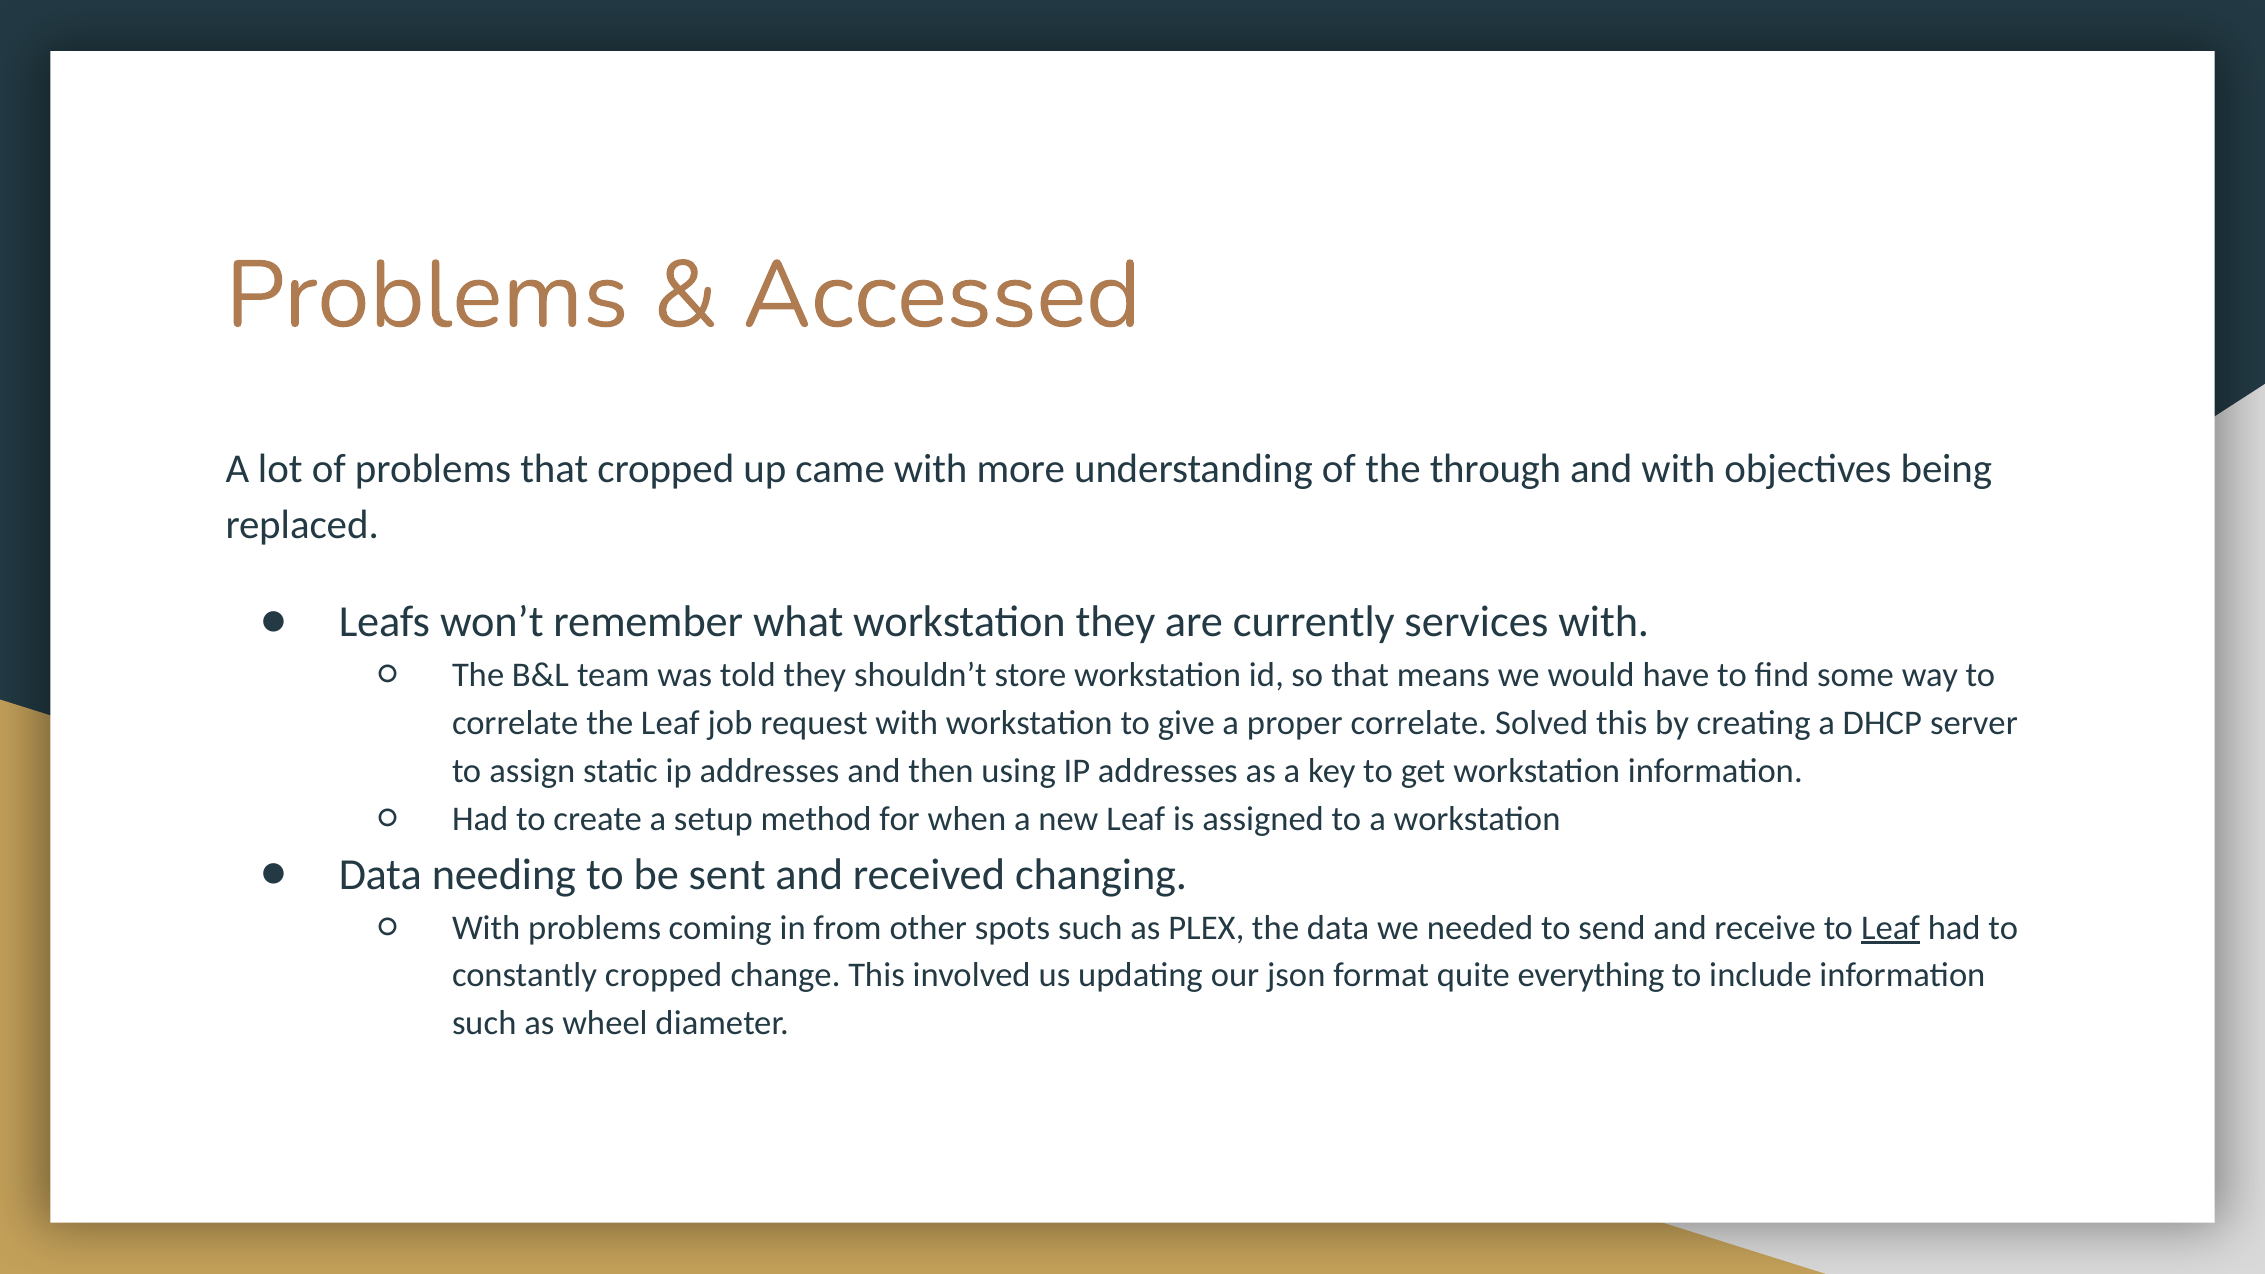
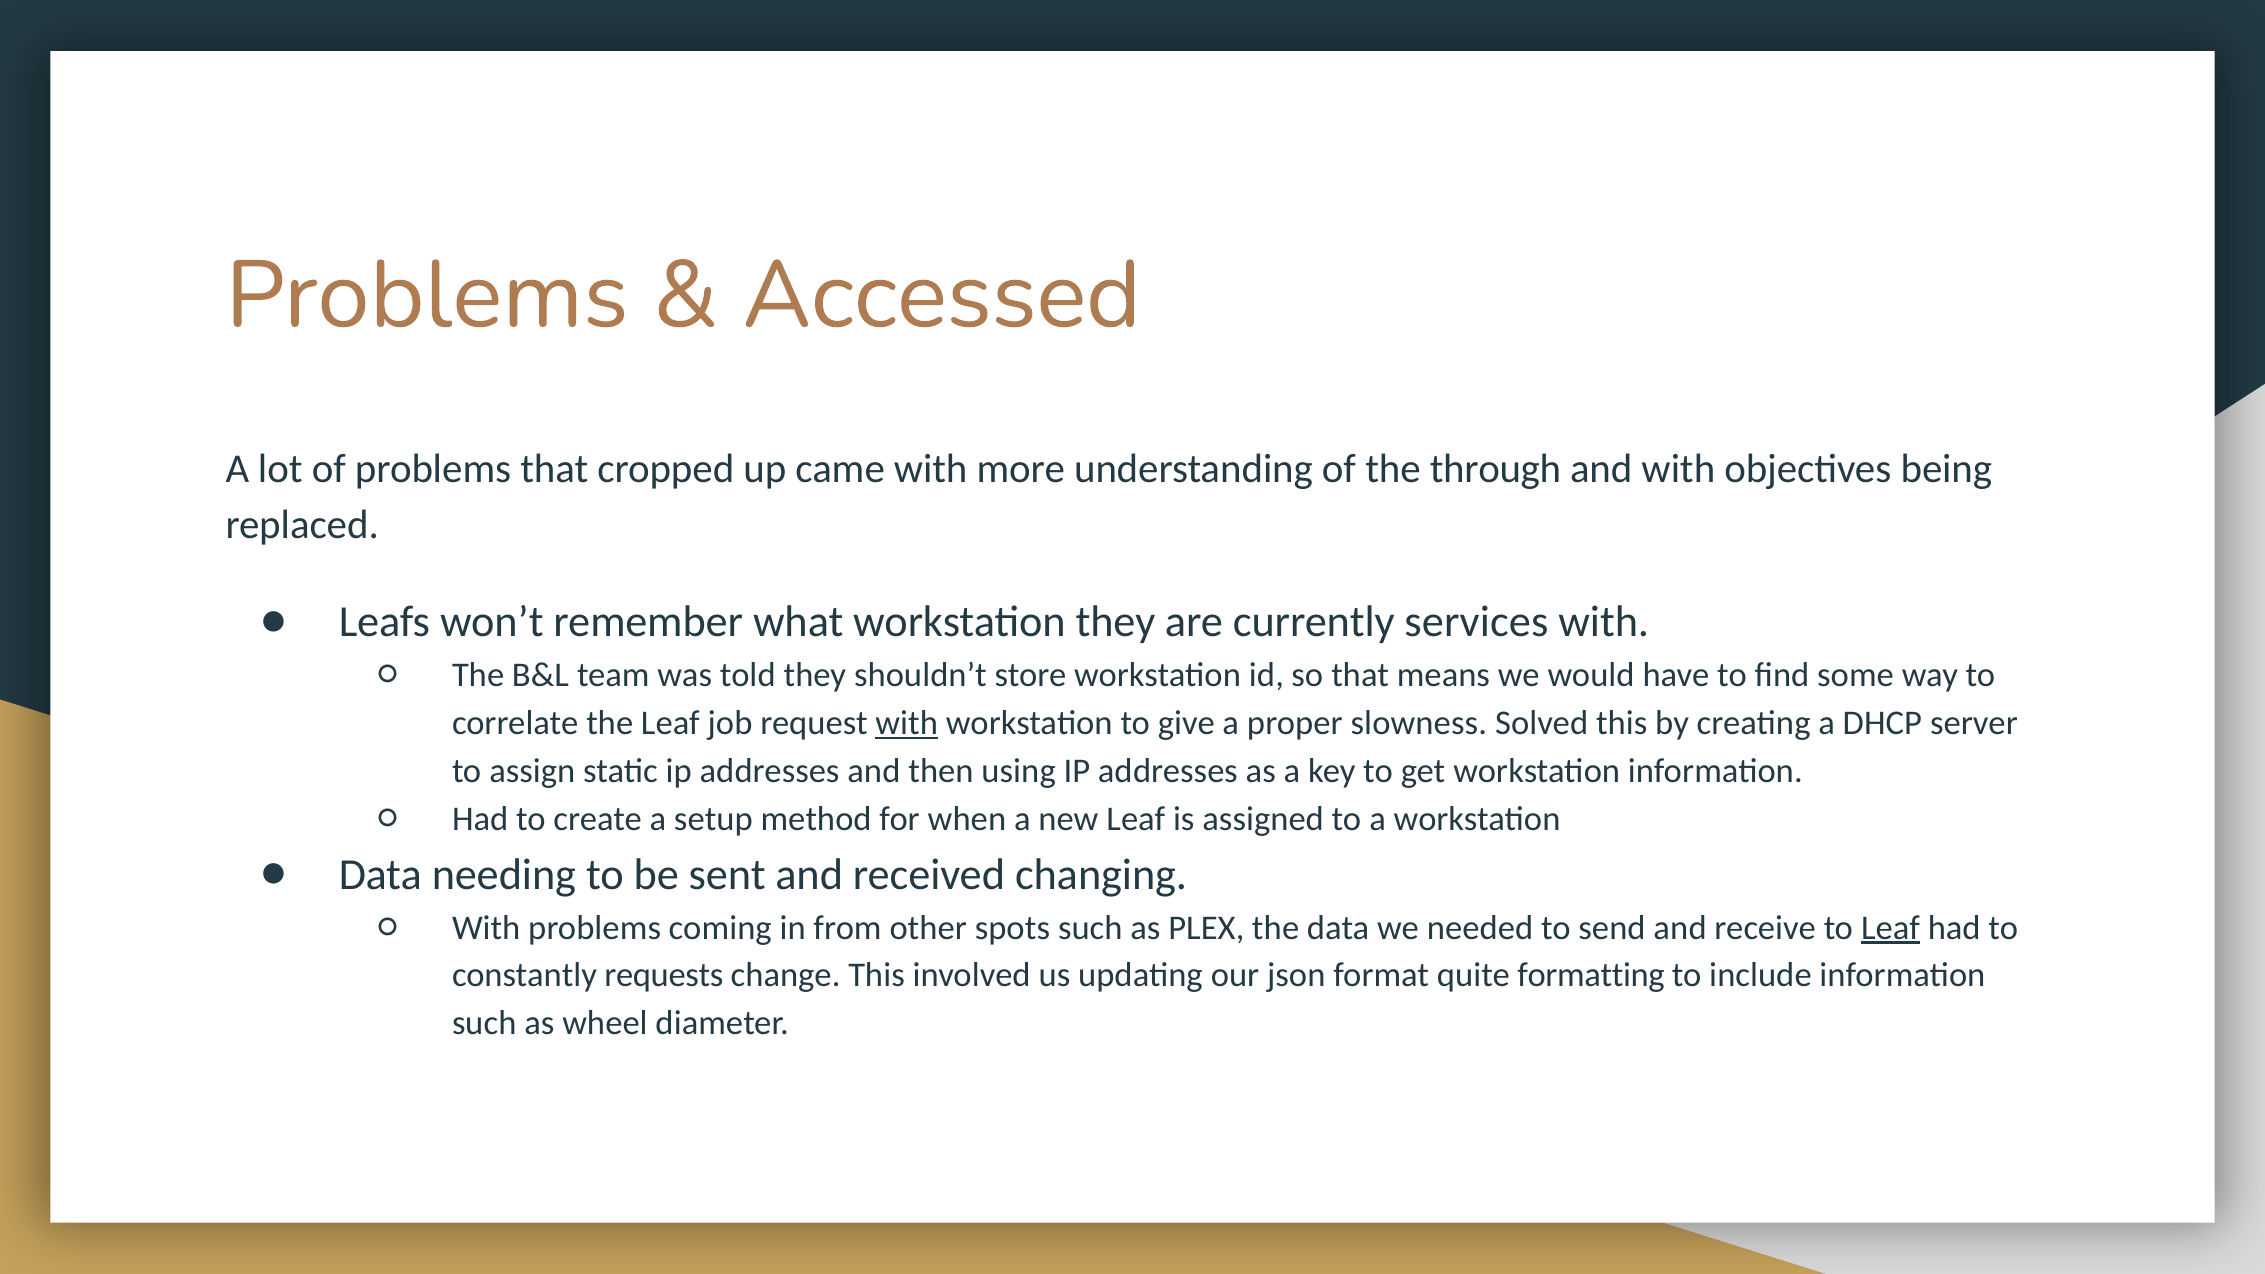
with at (907, 723) underline: none -> present
proper correlate: correlate -> slowness
constantly cropped: cropped -> requests
everything: everything -> formatting
